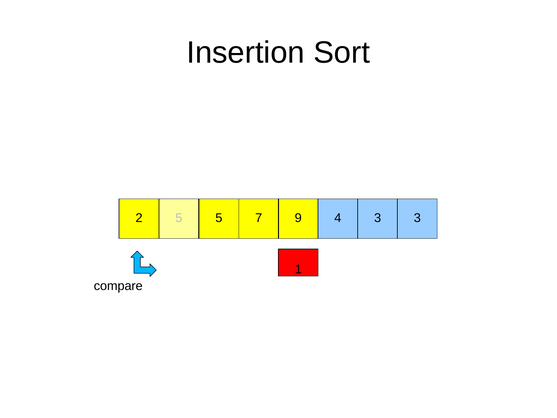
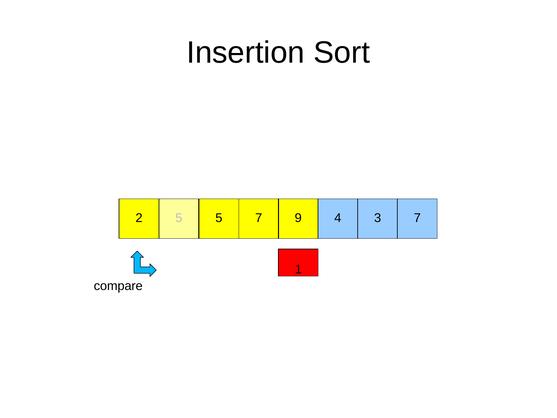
3 3: 3 -> 7
